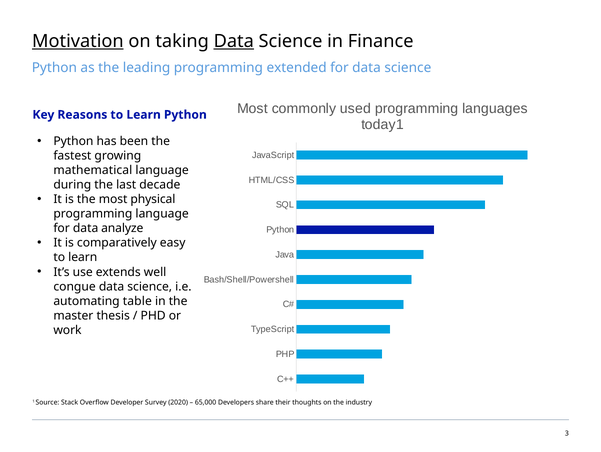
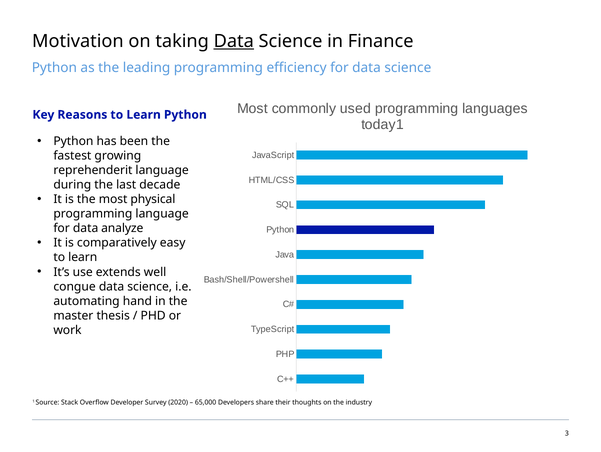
Motivation underline: present -> none
extended: extended -> efficiency
mathematical: mathematical -> reprehenderit
table: table -> hand
